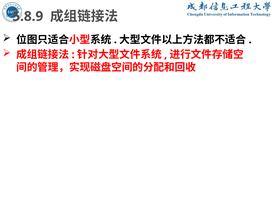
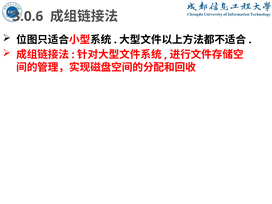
5.8.9: 5.8.9 -> 3.0.6
